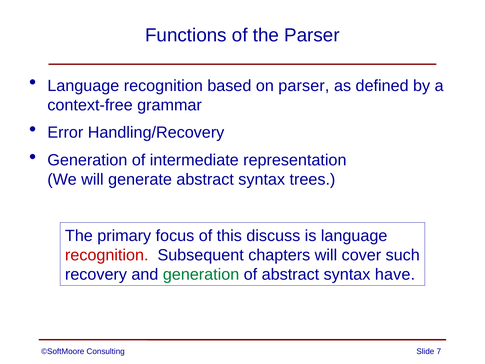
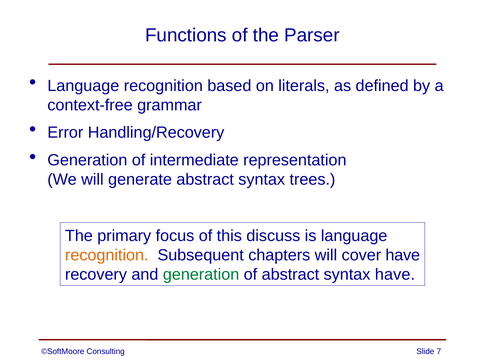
on parser: parser -> literals
recognition at (107, 255) colour: red -> orange
cover such: such -> have
